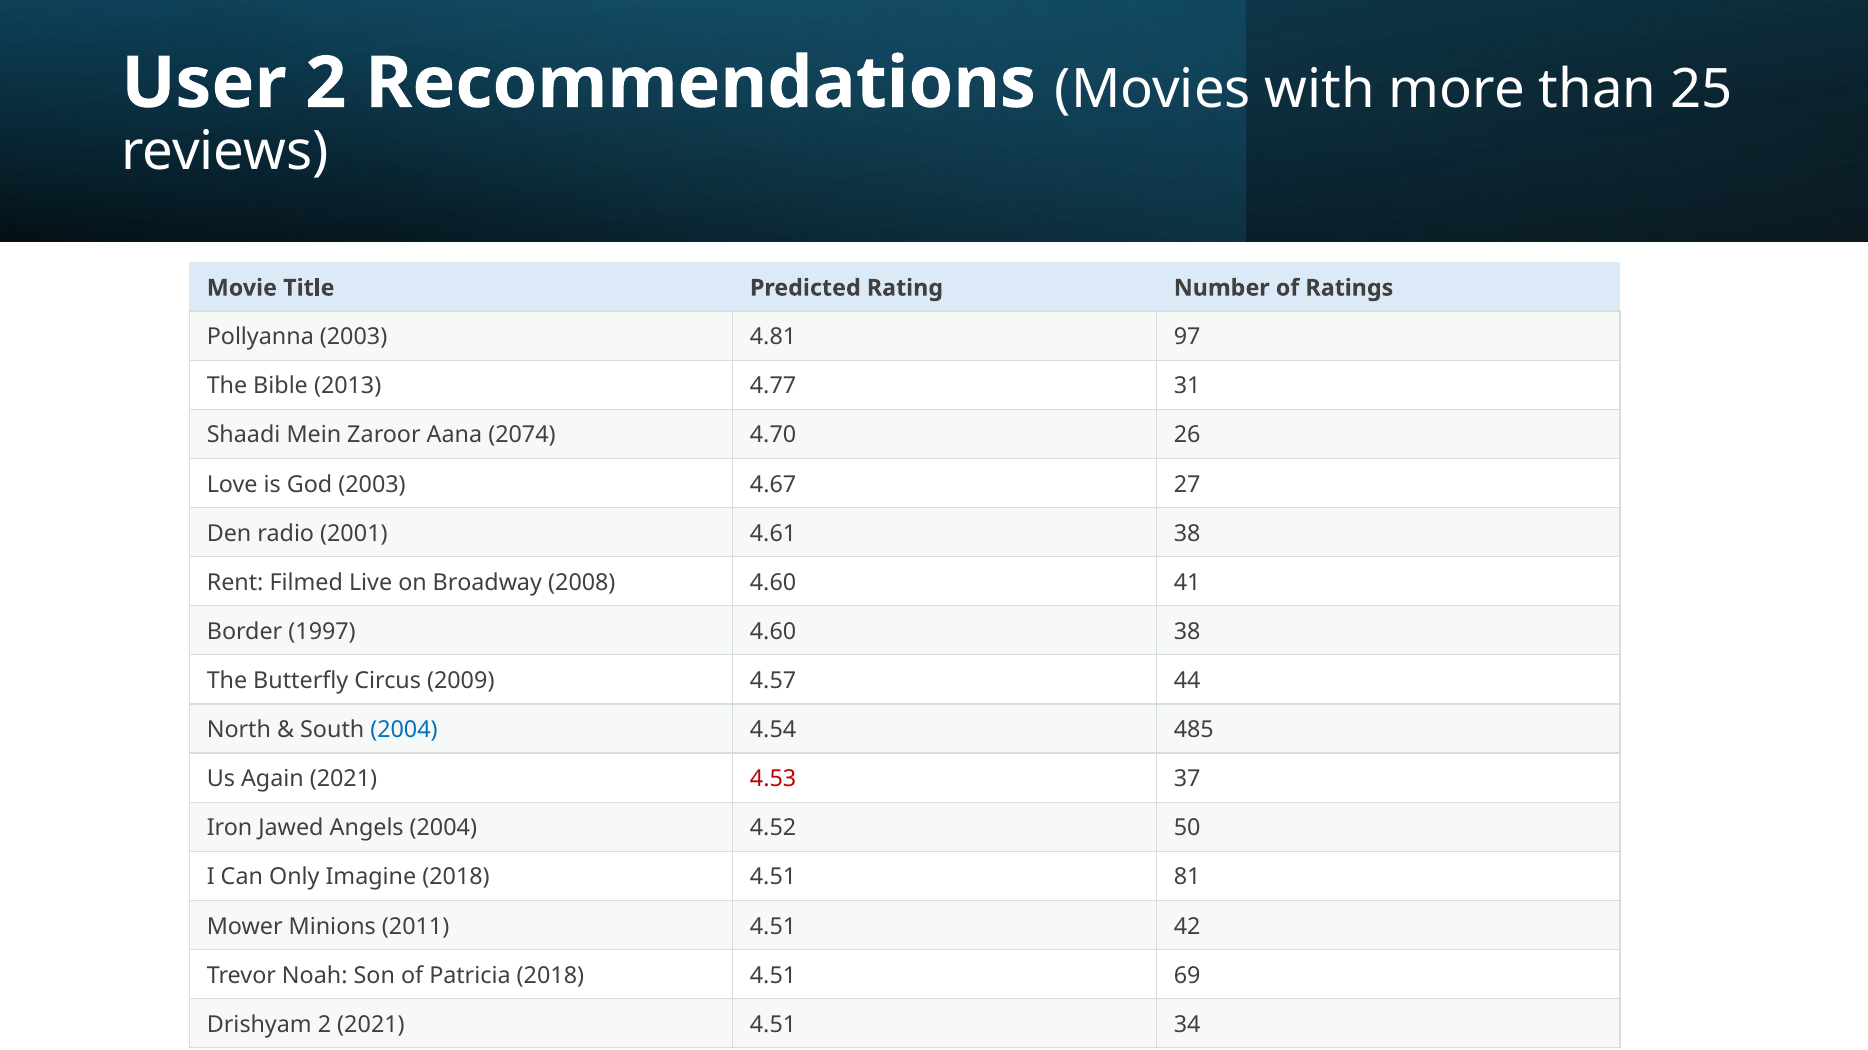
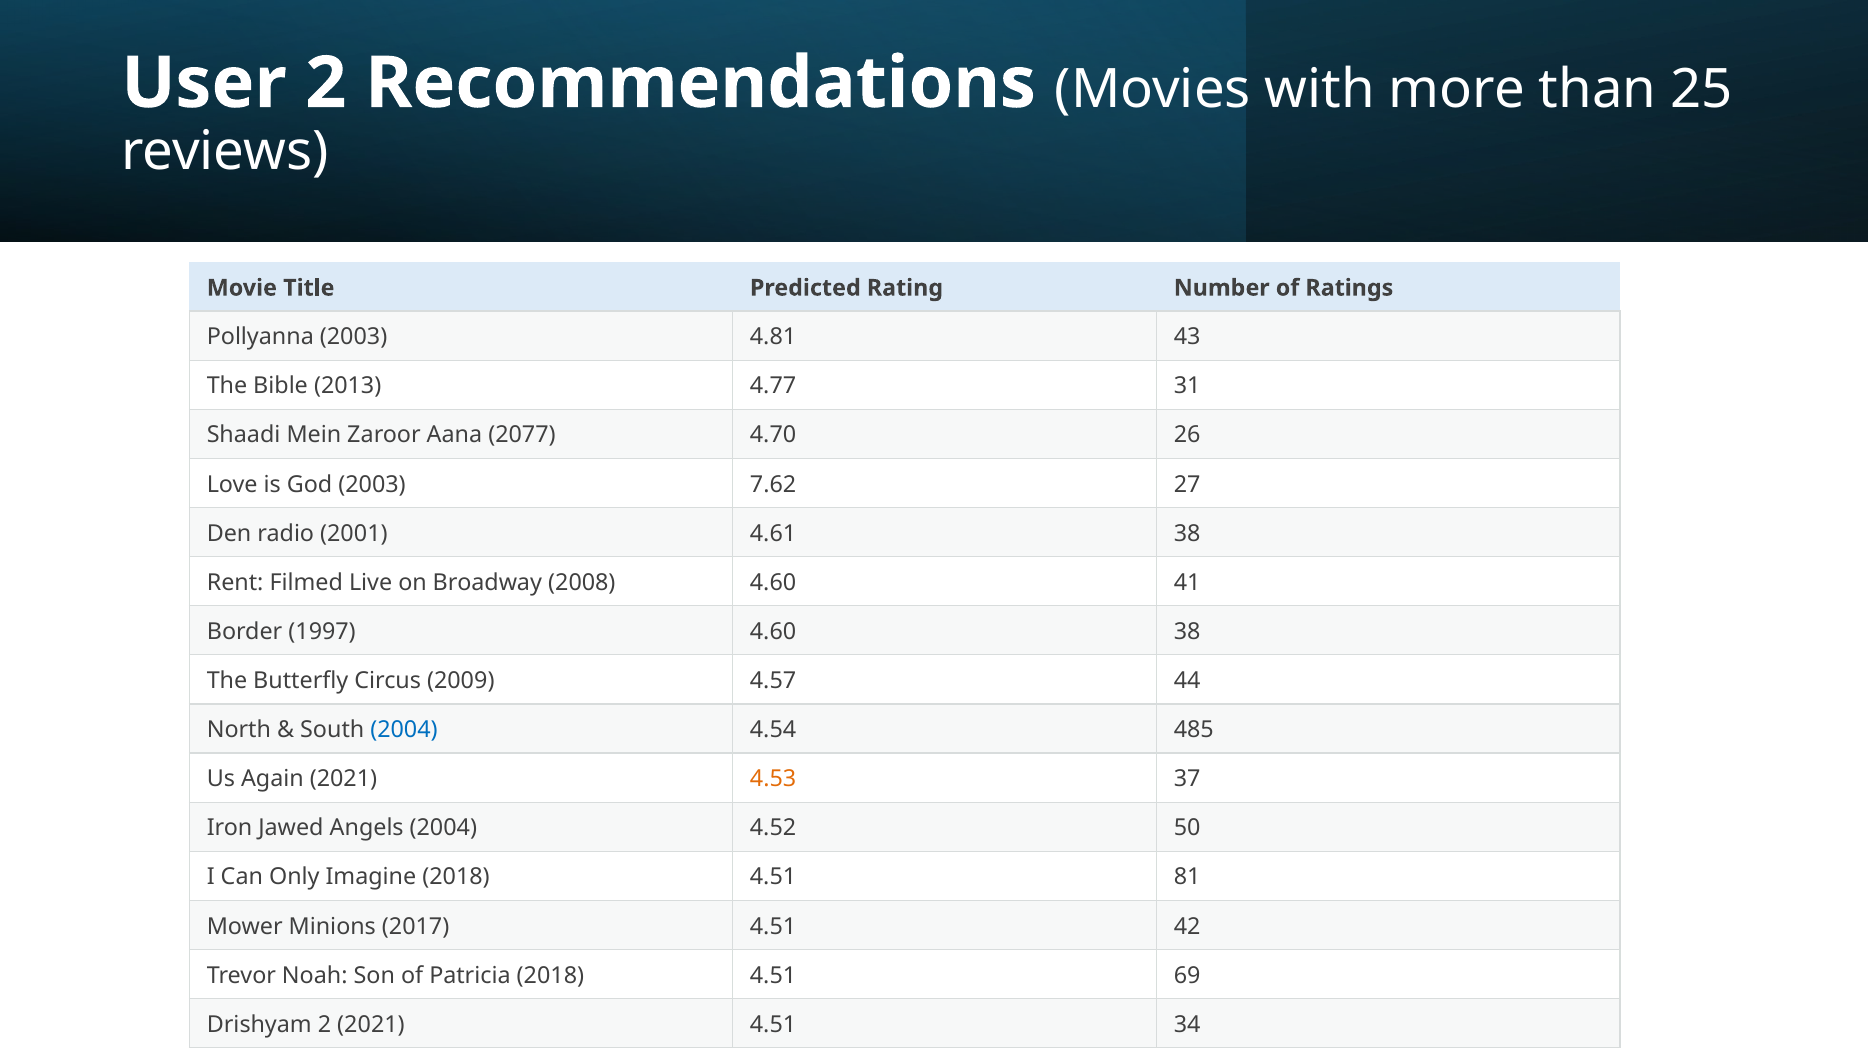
97: 97 -> 43
2074: 2074 -> 2077
4.67: 4.67 -> 7.62
4.53 colour: red -> orange
2011: 2011 -> 2017
